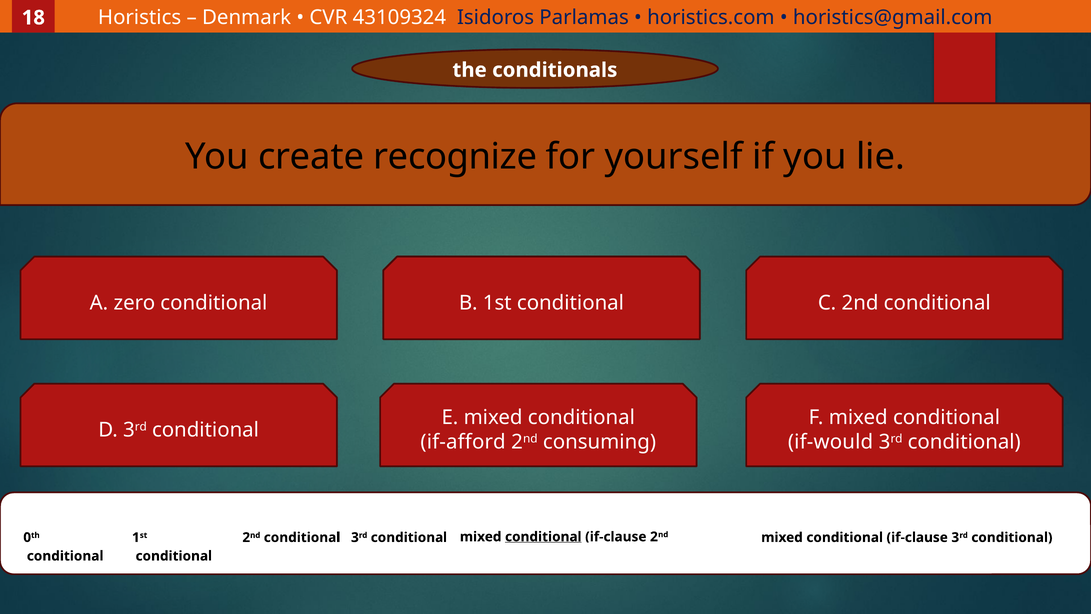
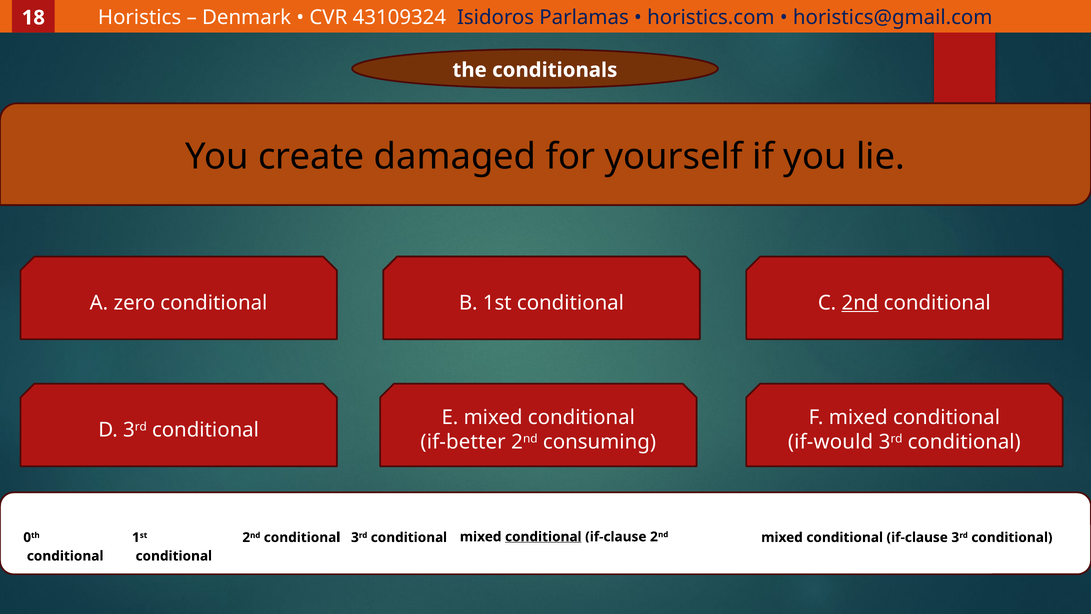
recognize: recognize -> damaged
2nd at (860, 303) underline: none -> present
if-afford: if-afford -> if-better
